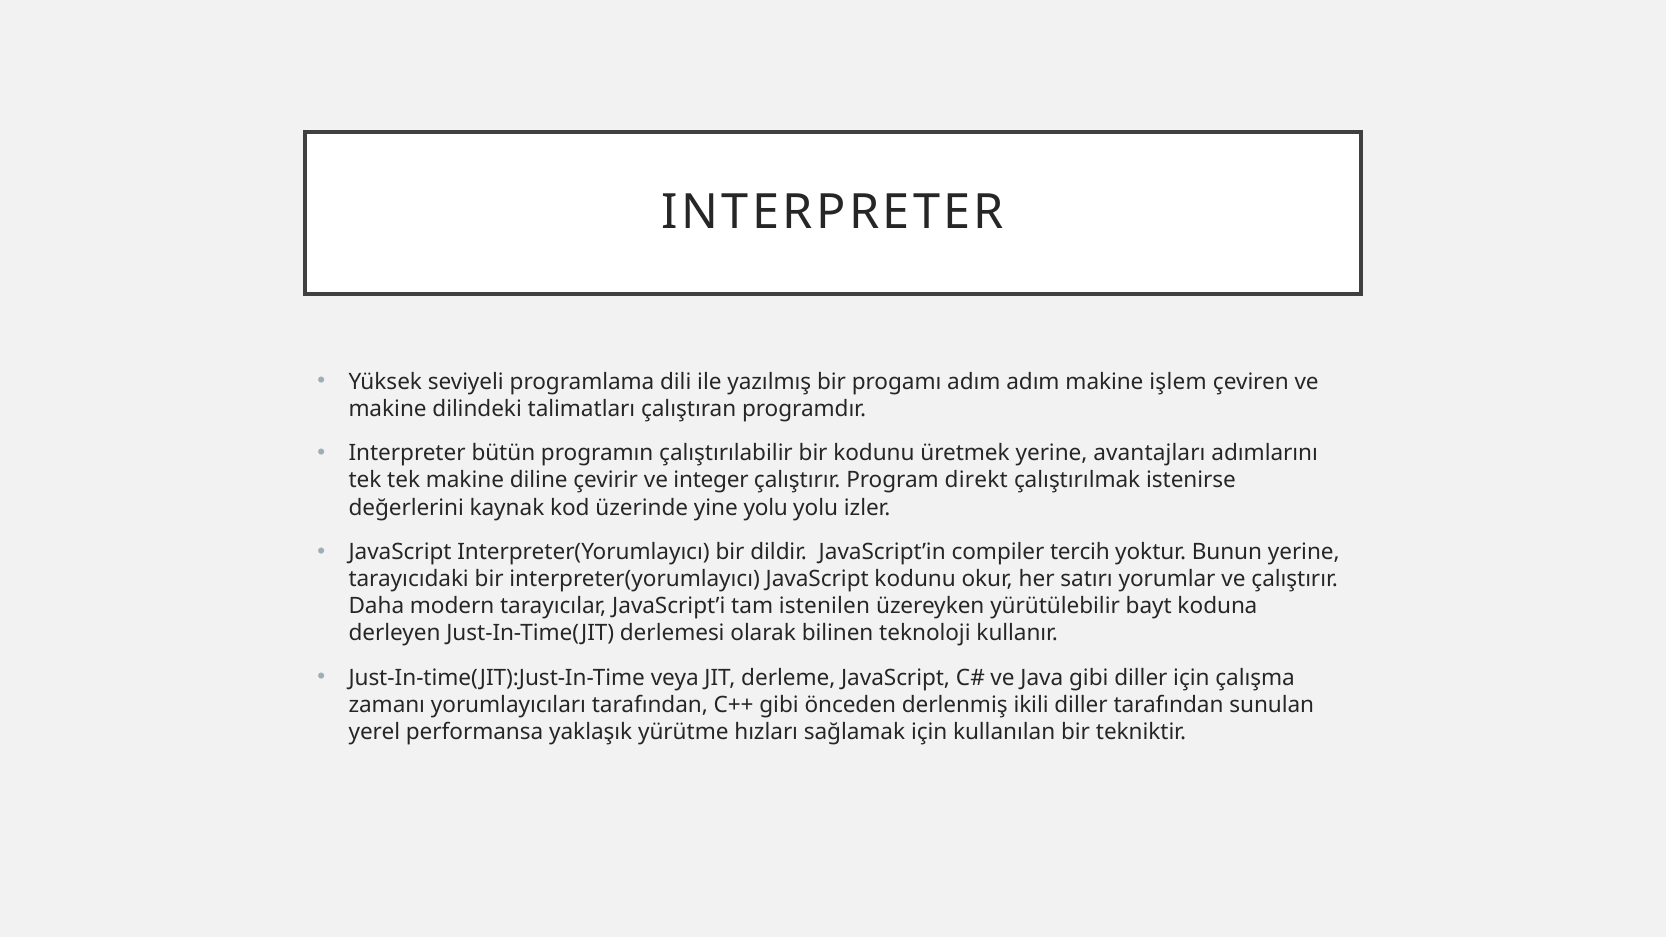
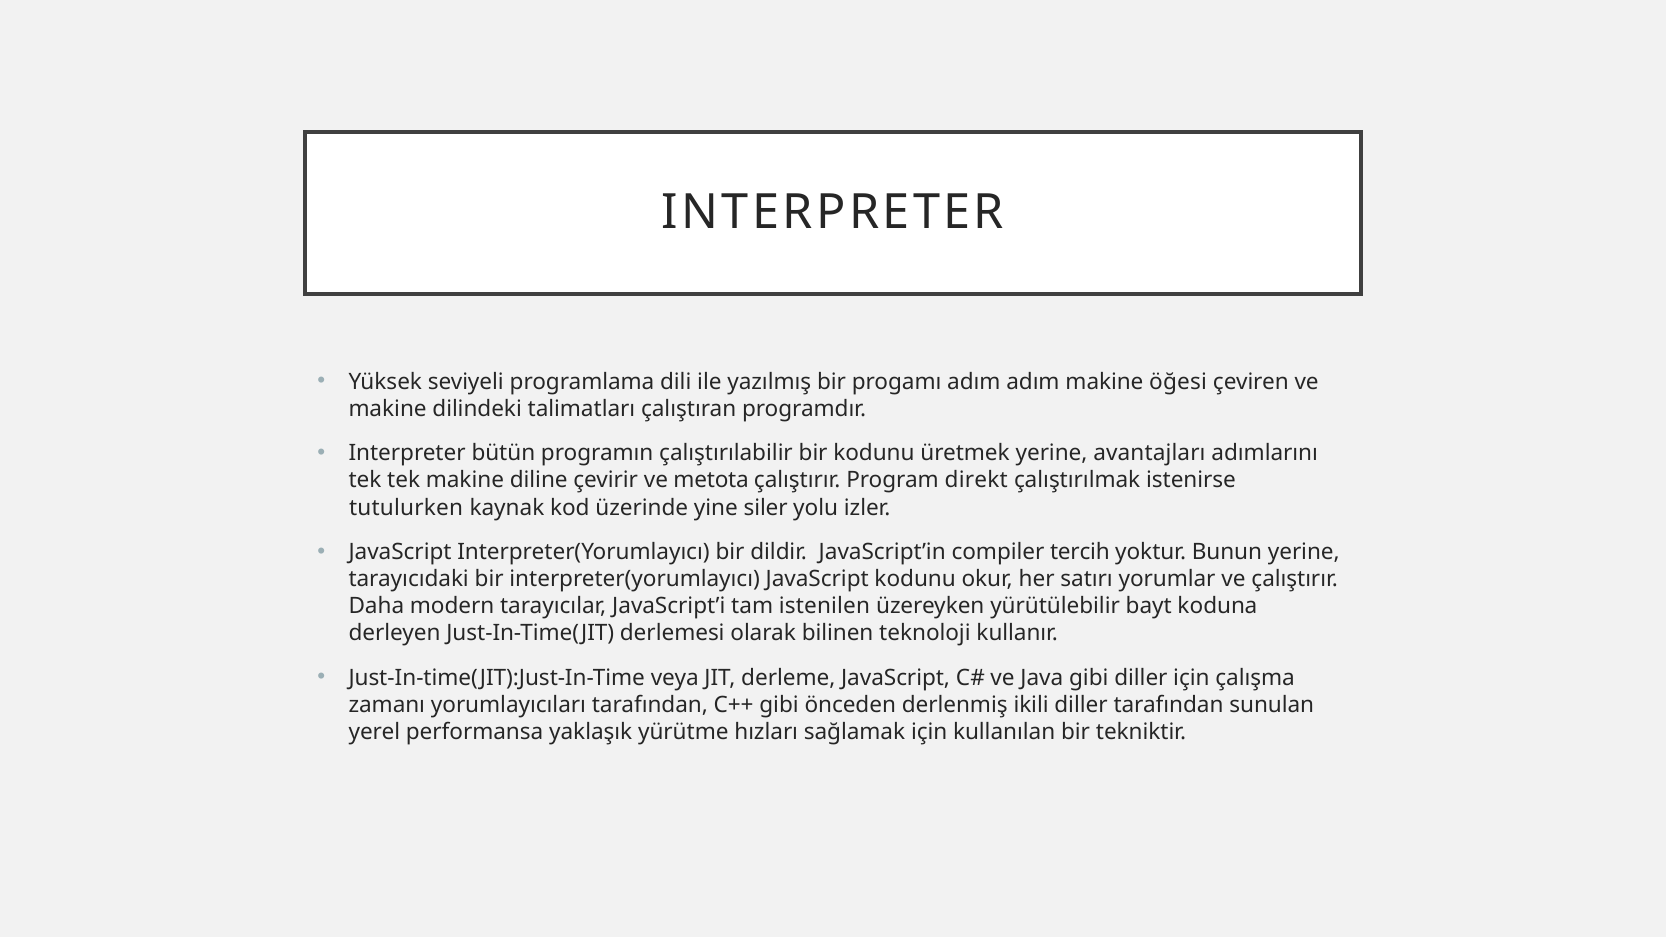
işlem: işlem -> öğesi
integer: integer -> metota
değerlerini: değerlerini -> tutulurken
yine yolu: yolu -> siler
